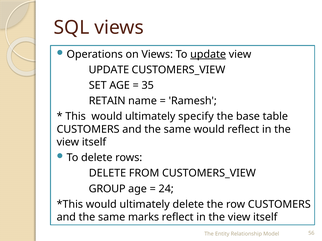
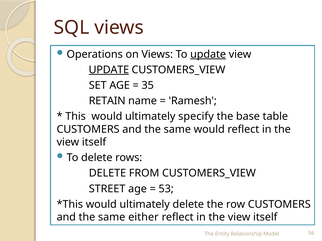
UPDATE at (109, 70) underline: none -> present
GROUP: GROUP -> STREET
24: 24 -> 53
marks: marks -> either
